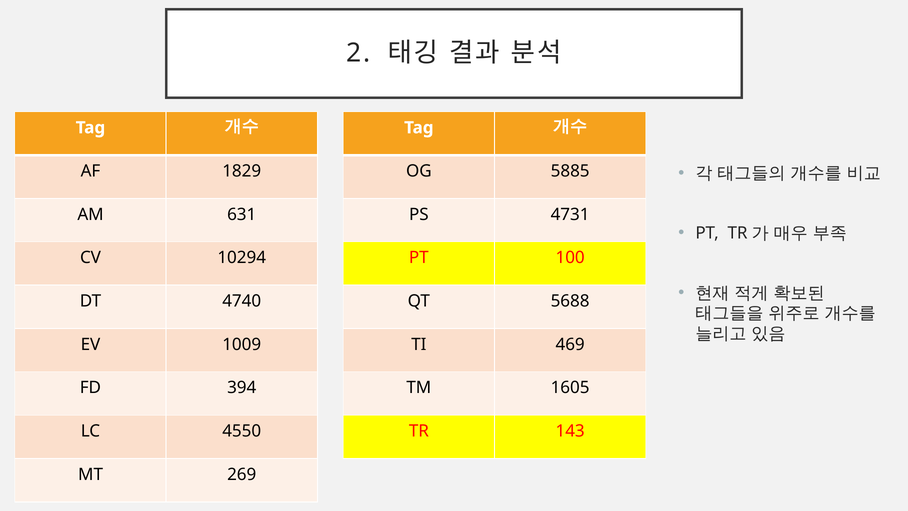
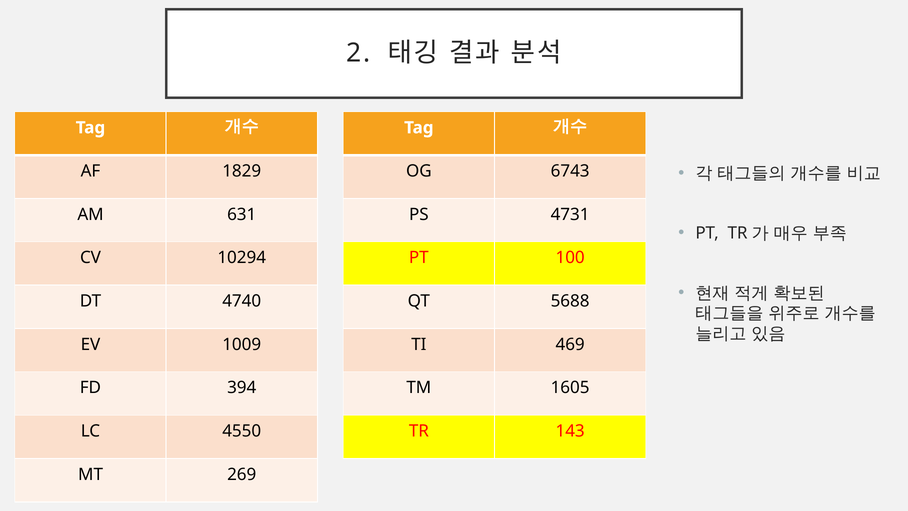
5885: 5885 -> 6743
